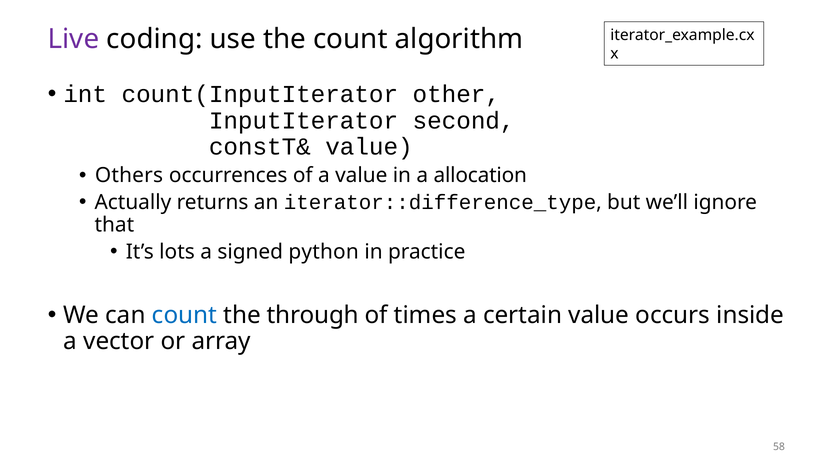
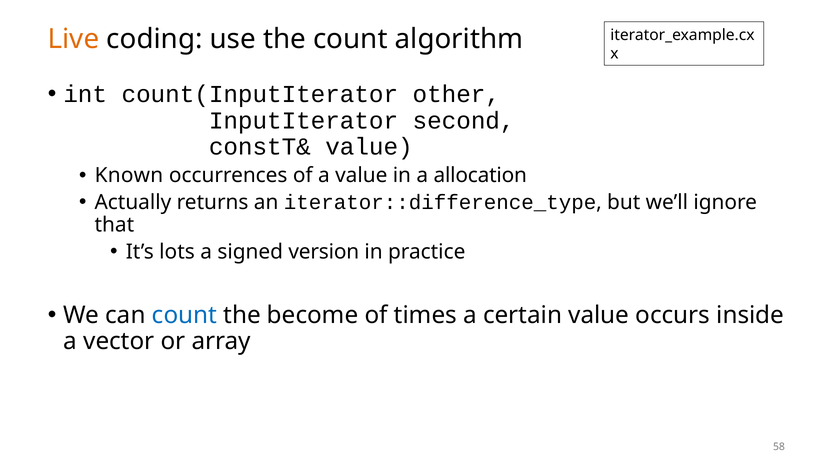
Live colour: purple -> orange
Others: Others -> Known
python: python -> version
through: through -> become
